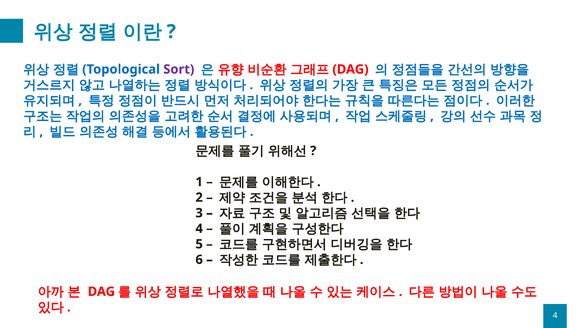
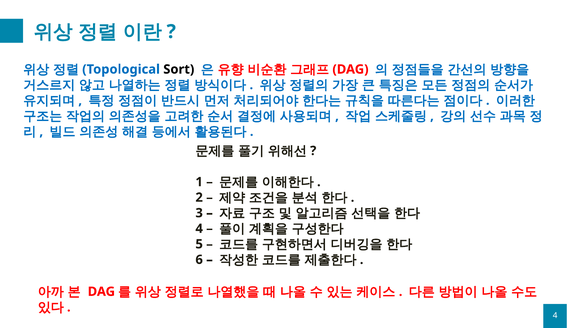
Sort colour: purple -> black
